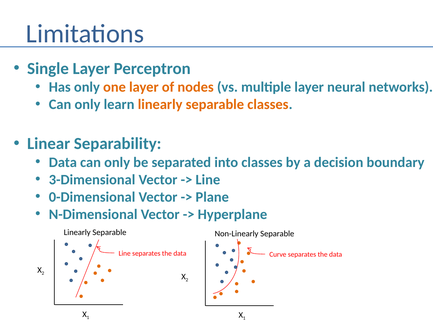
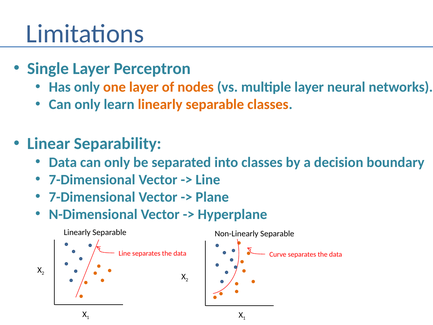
3-Dimensional at (92, 180): 3-Dimensional -> 7-Dimensional
0-Dimensional at (92, 197): 0-Dimensional -> 7-Dimensional
